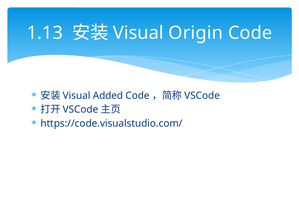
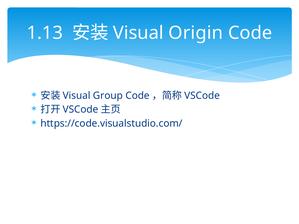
Added: Added -> Group
